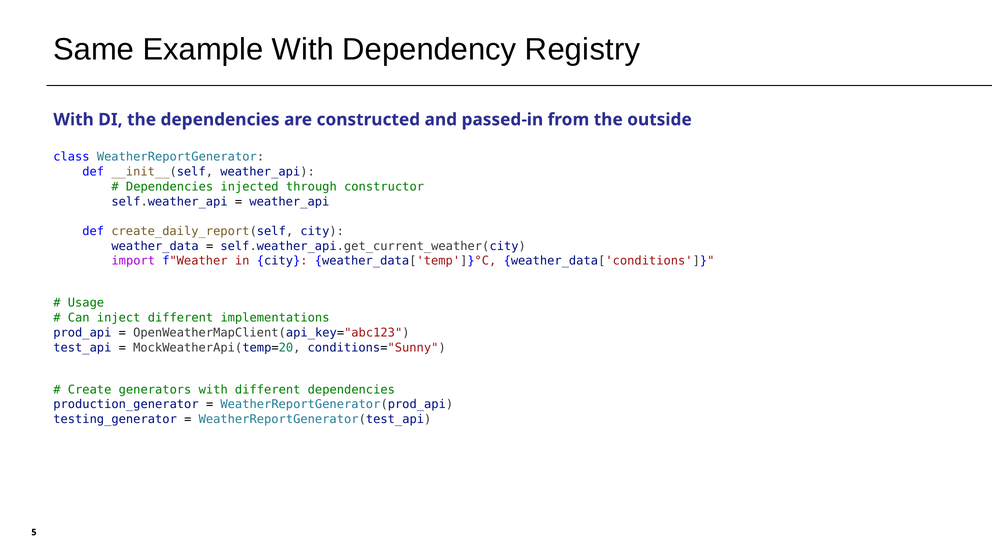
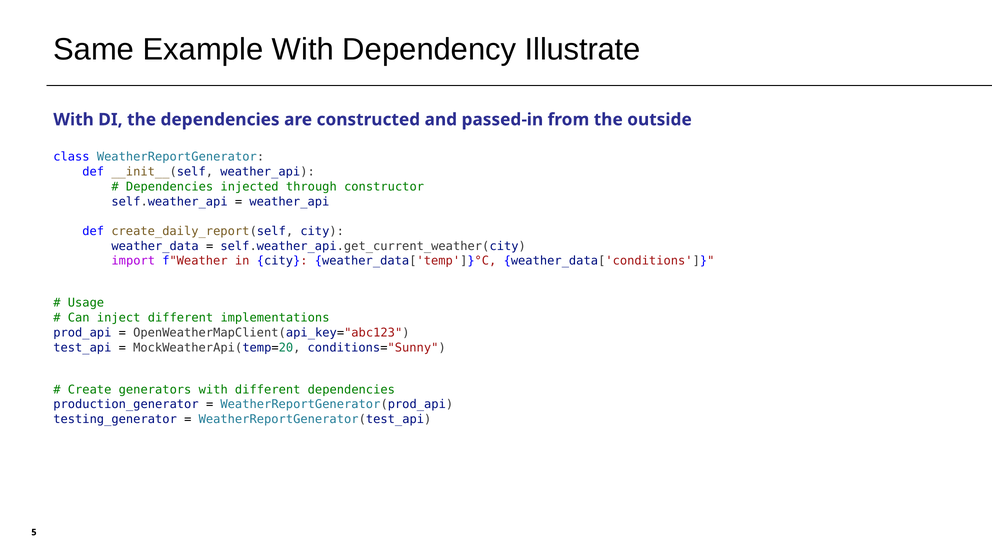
Registry: Registry -> Illustrate
